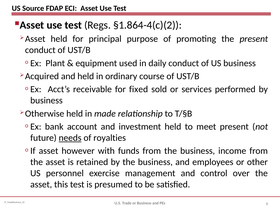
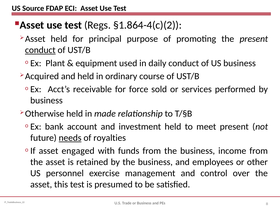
conduct at (40, 50) underline: none -> present
fixed: fixed -> force
however: however -> engaged
